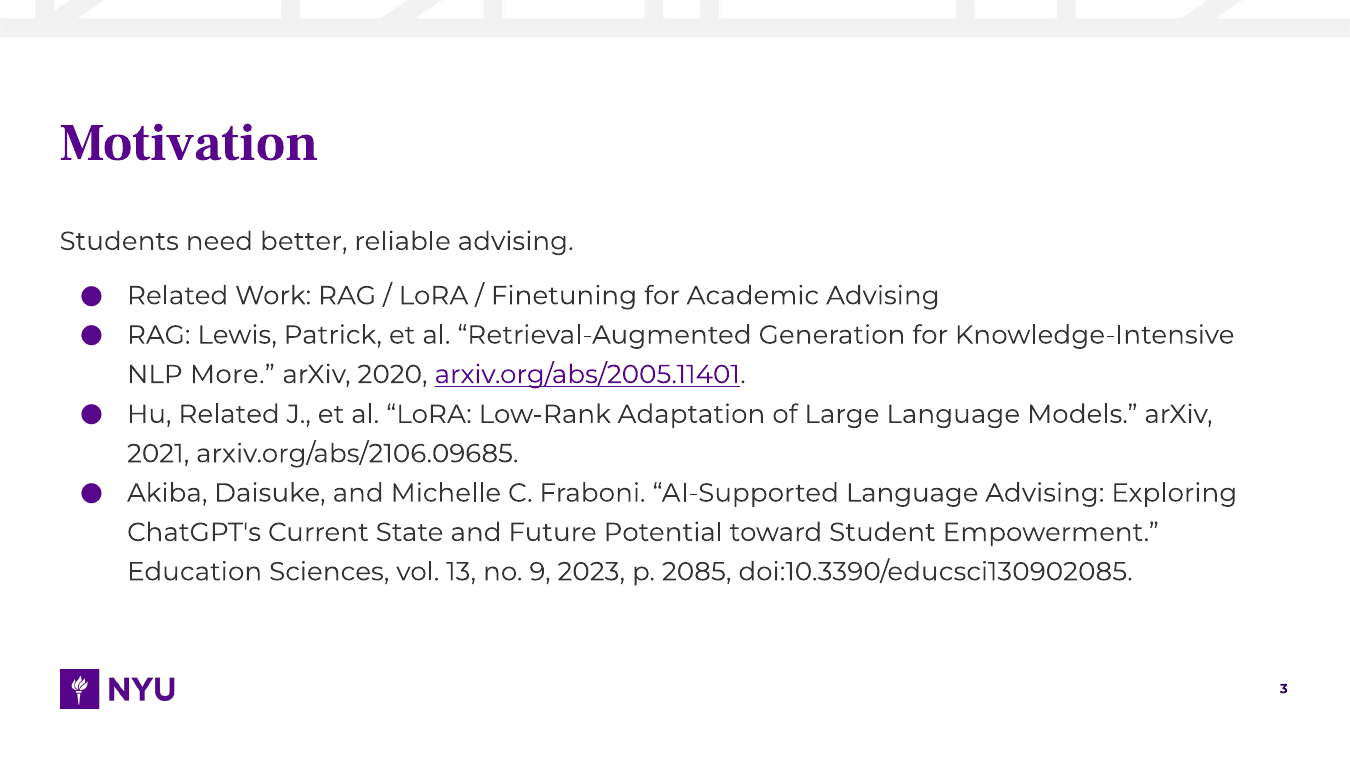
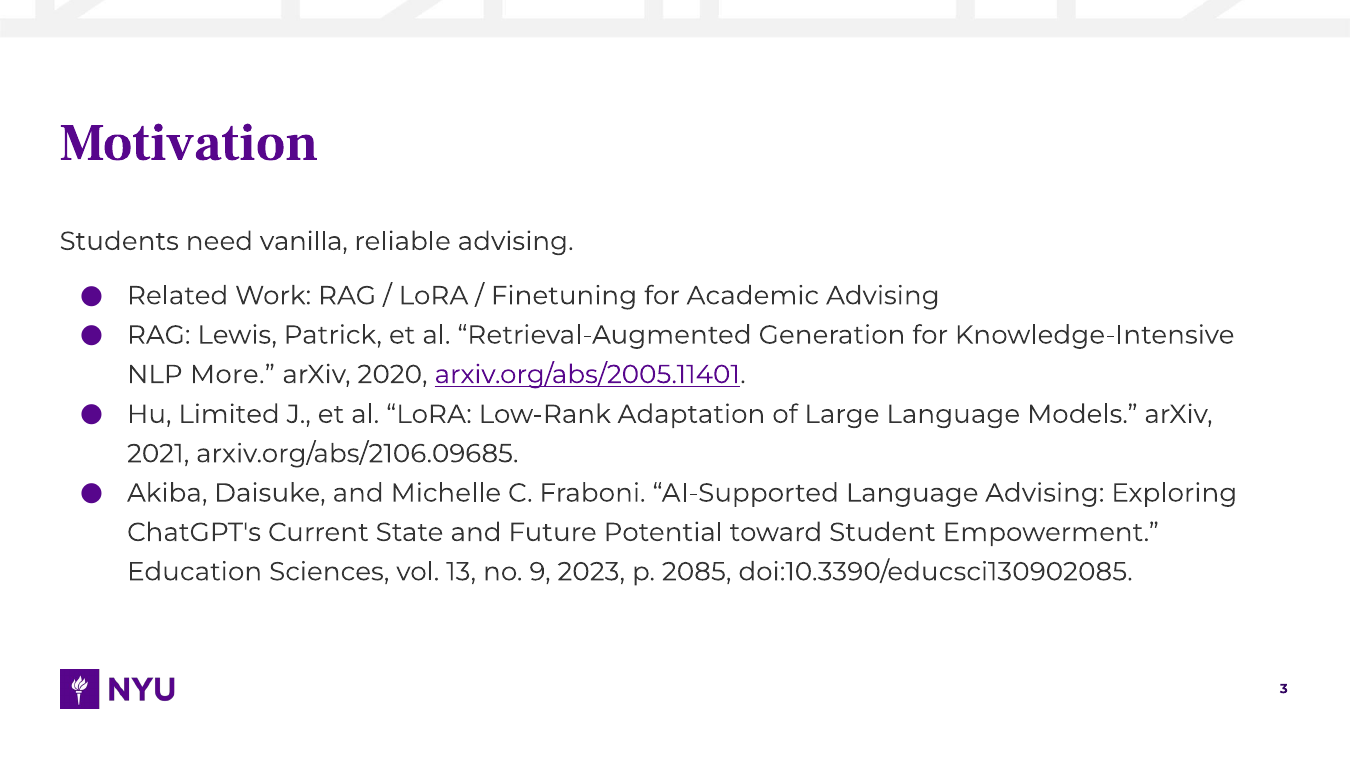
better: better -> vanilla
Hu Related: Related -> Limited
